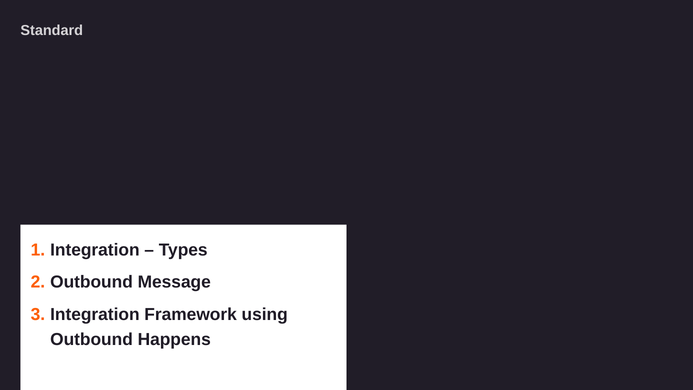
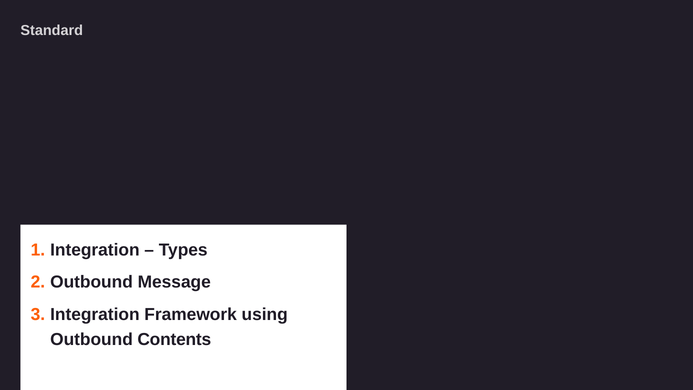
Happens: Happens -> Contents
